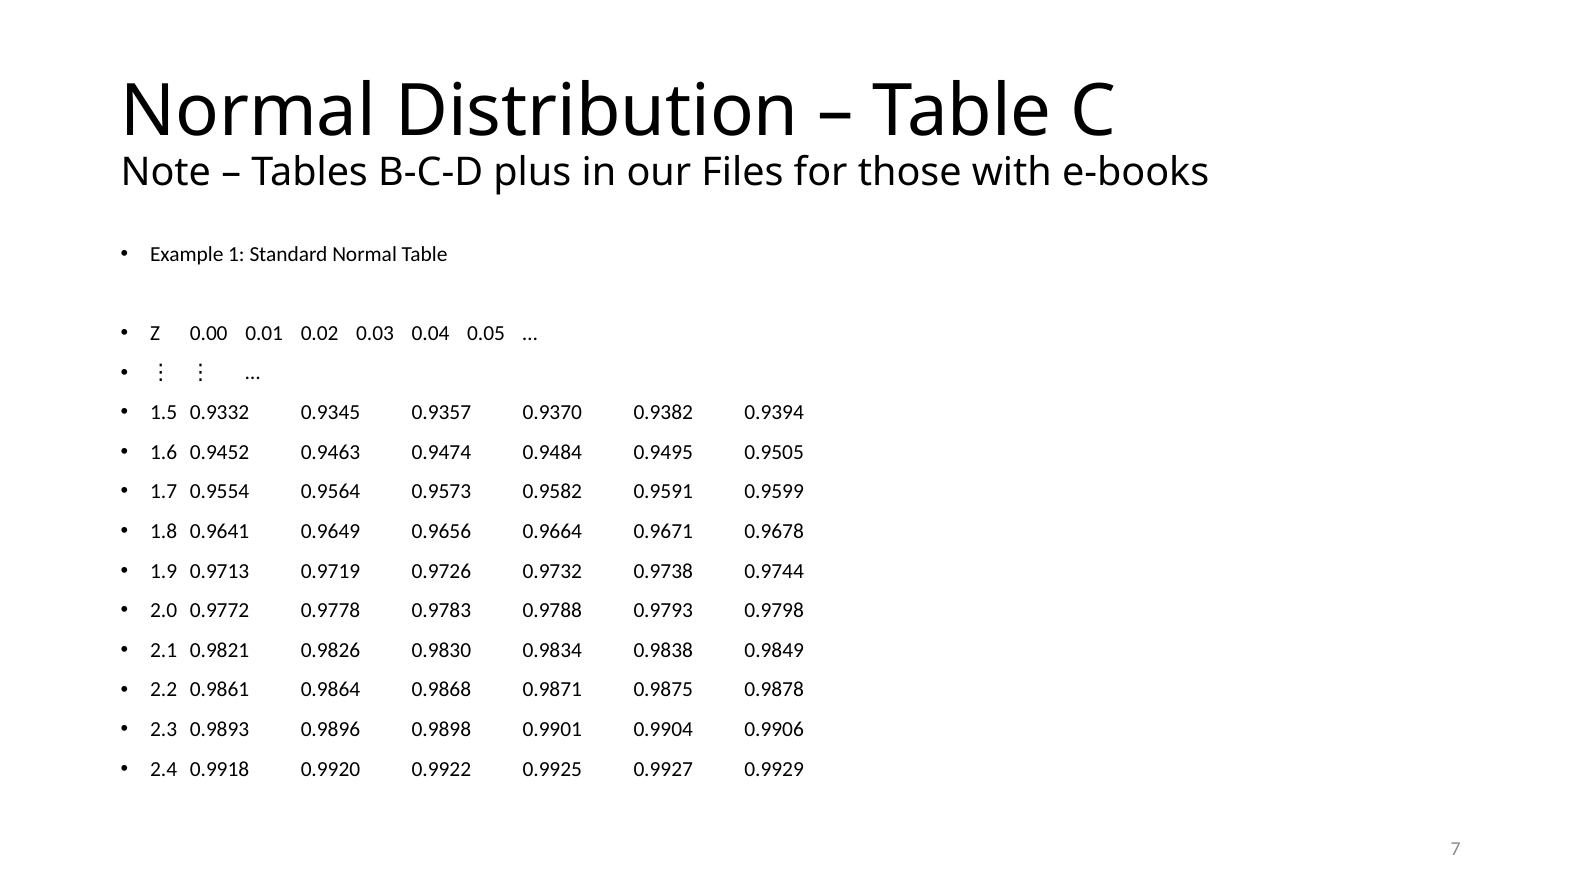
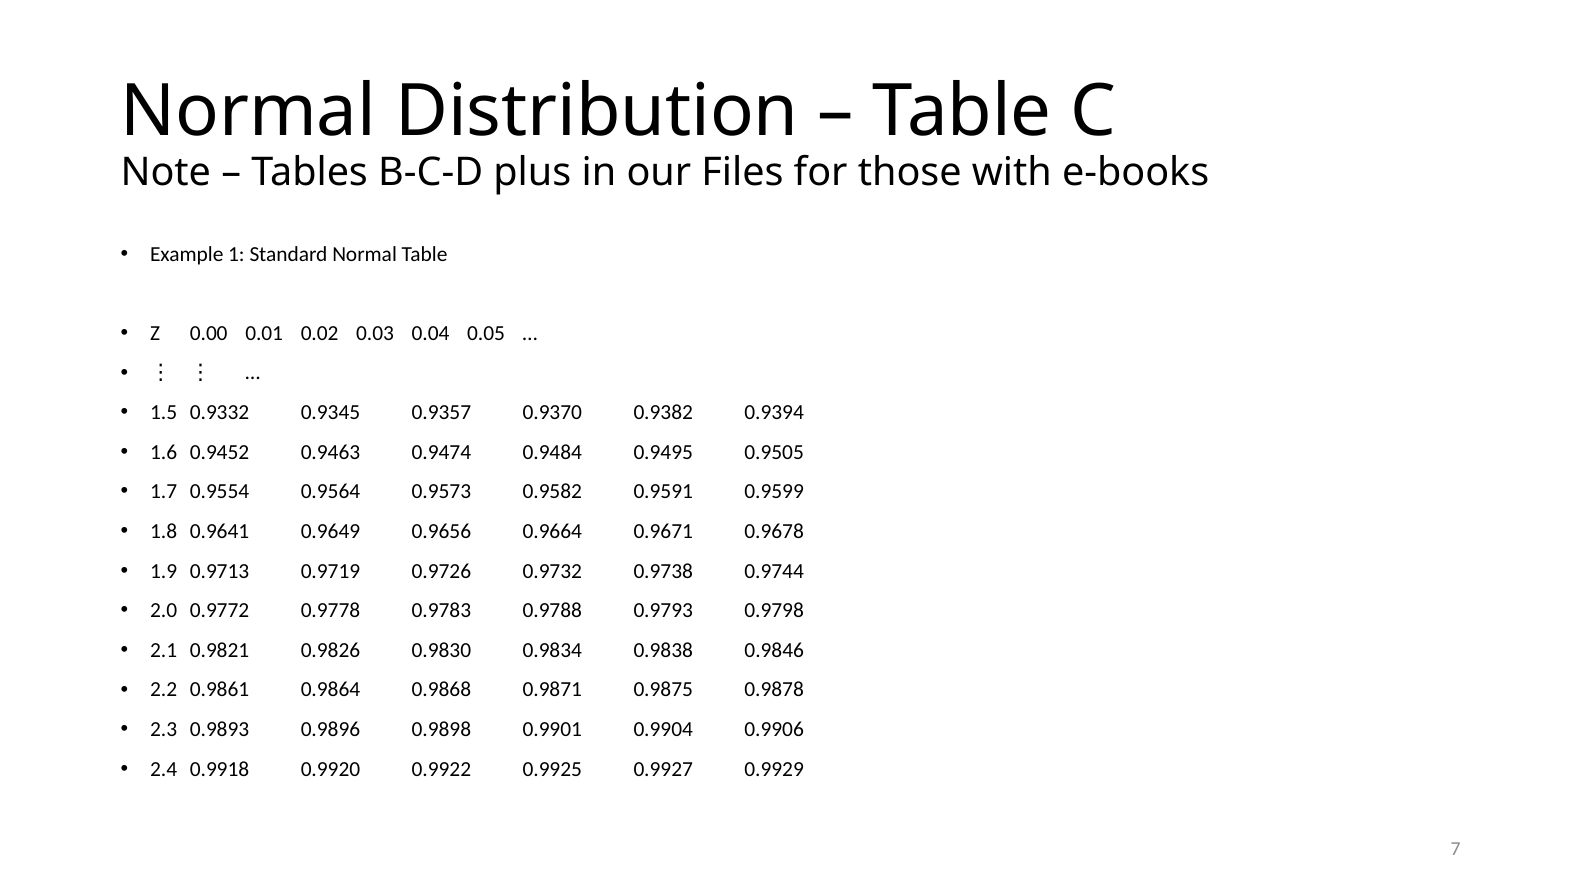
0.9849: 0.9849 -> 0.9846
